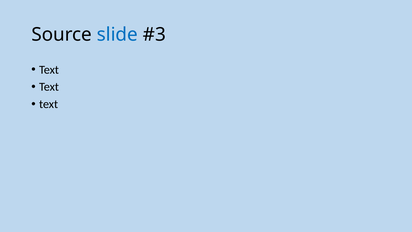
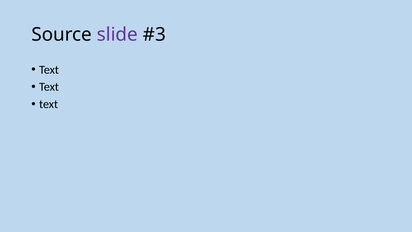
slide colour: blue -> purple
